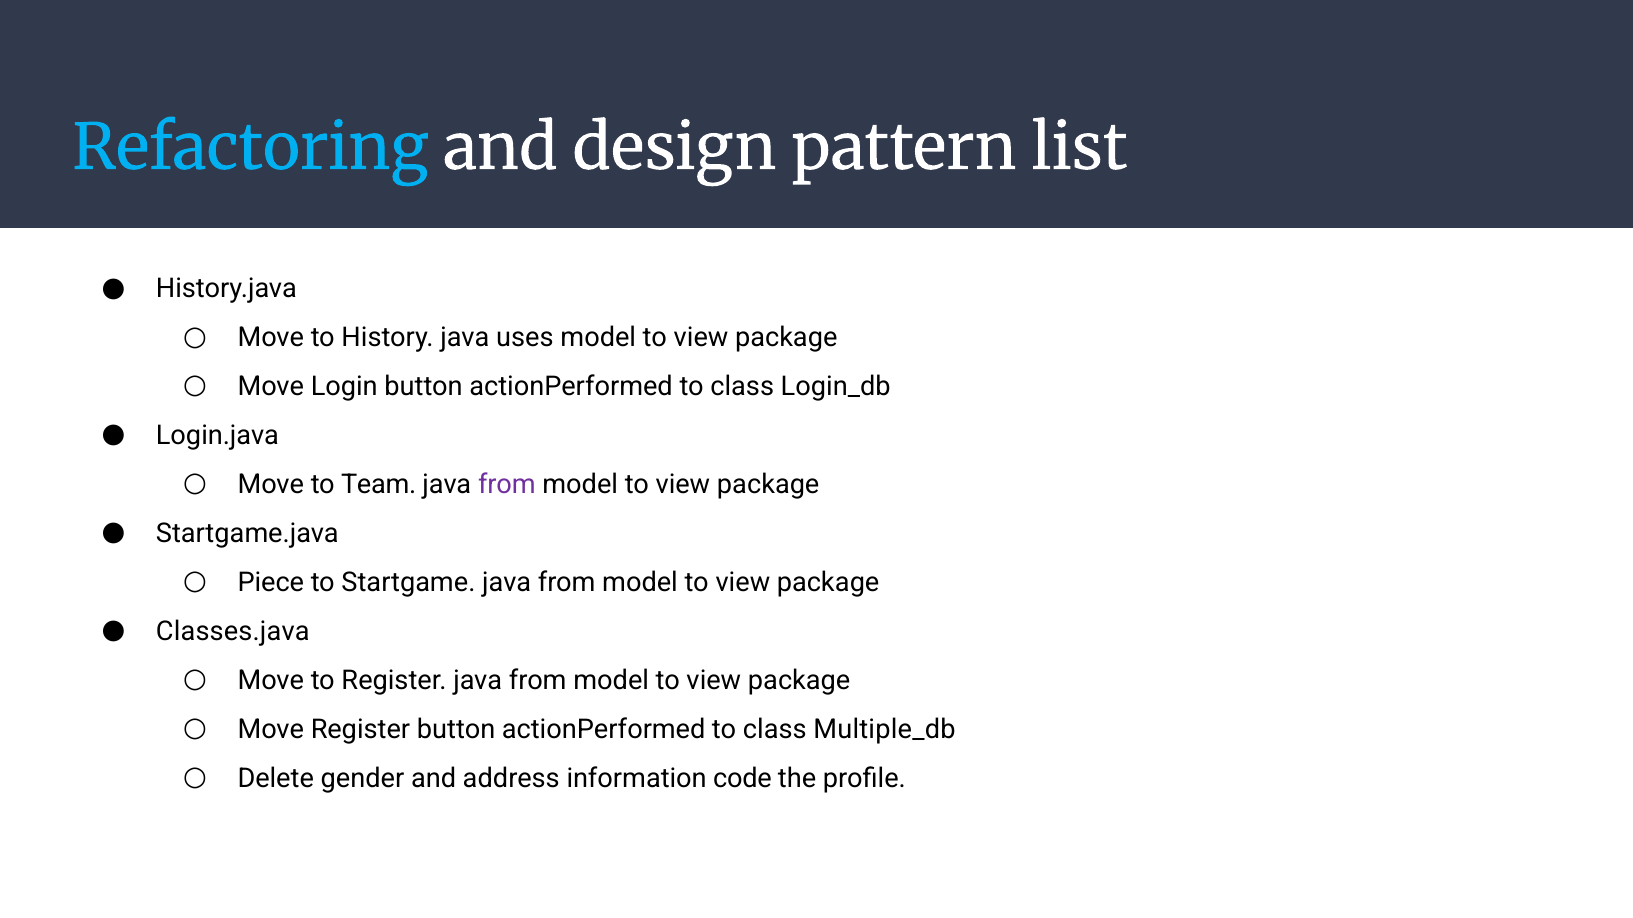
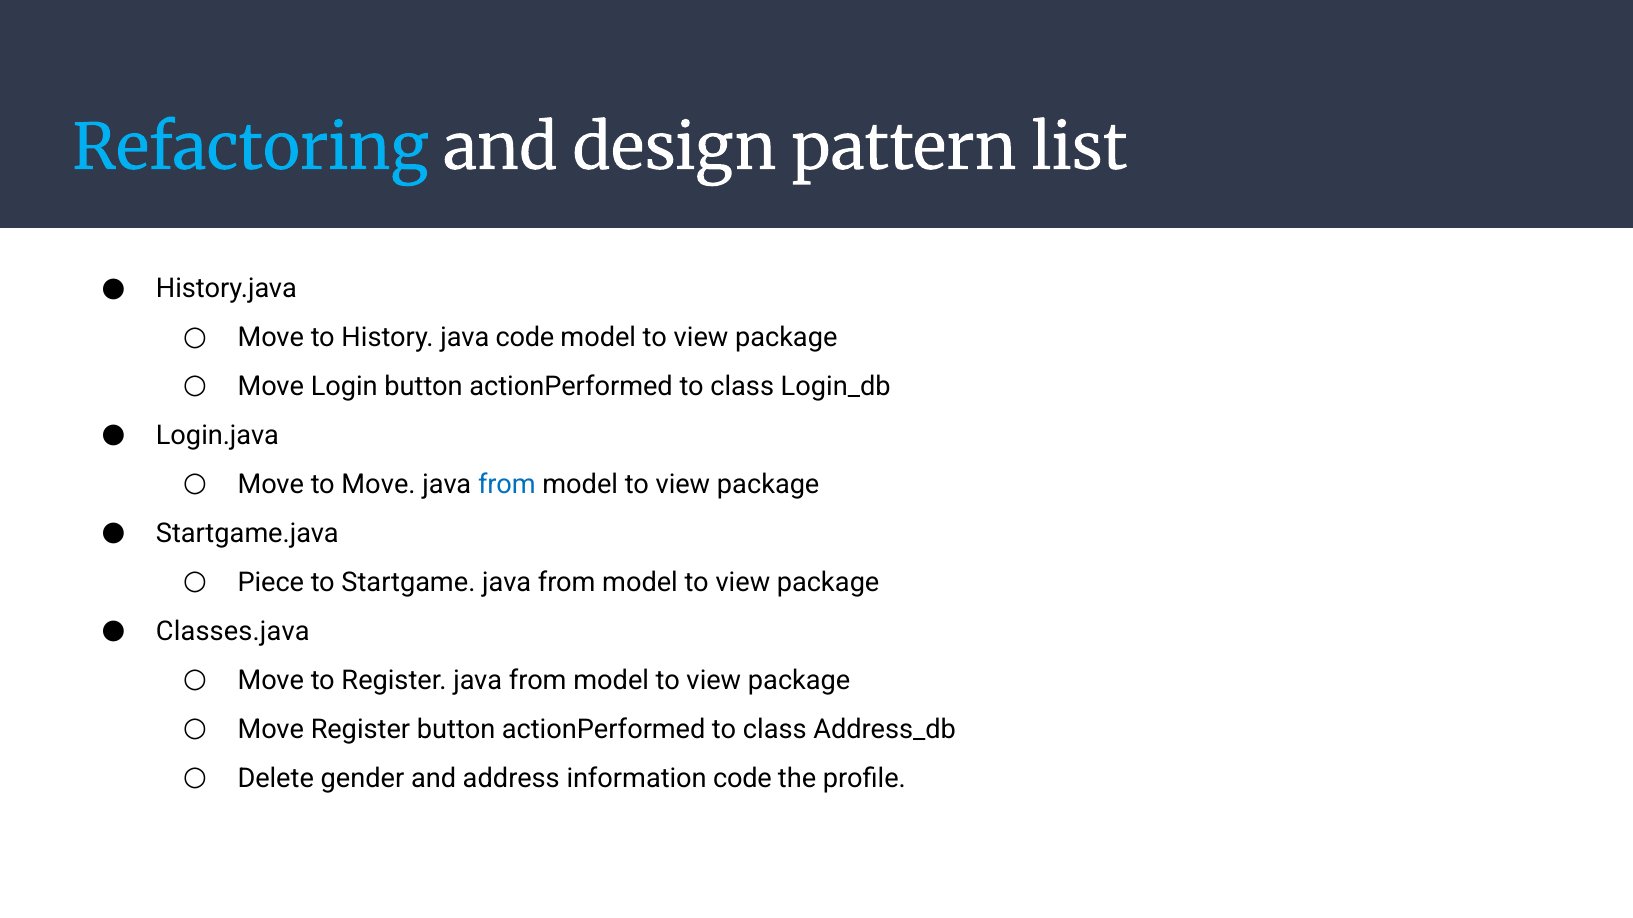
java uses: uses -> code
to Team: Team -> Move
from at (507, 485) colour: purple -> blue
Multiple_db: Multiple_db -> Address_db
